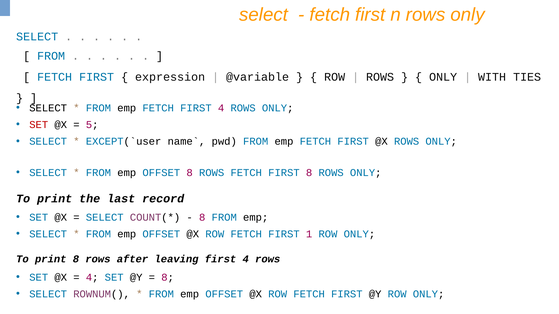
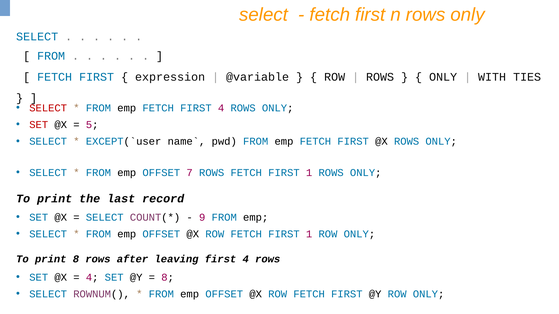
SELECT at (48, 108) colour: black -> red
OFFSET 8: 8 -> 7
ROWS FETCH FIRST 8: 8 -> 1
8 at (202, 218): 8 -> 9
